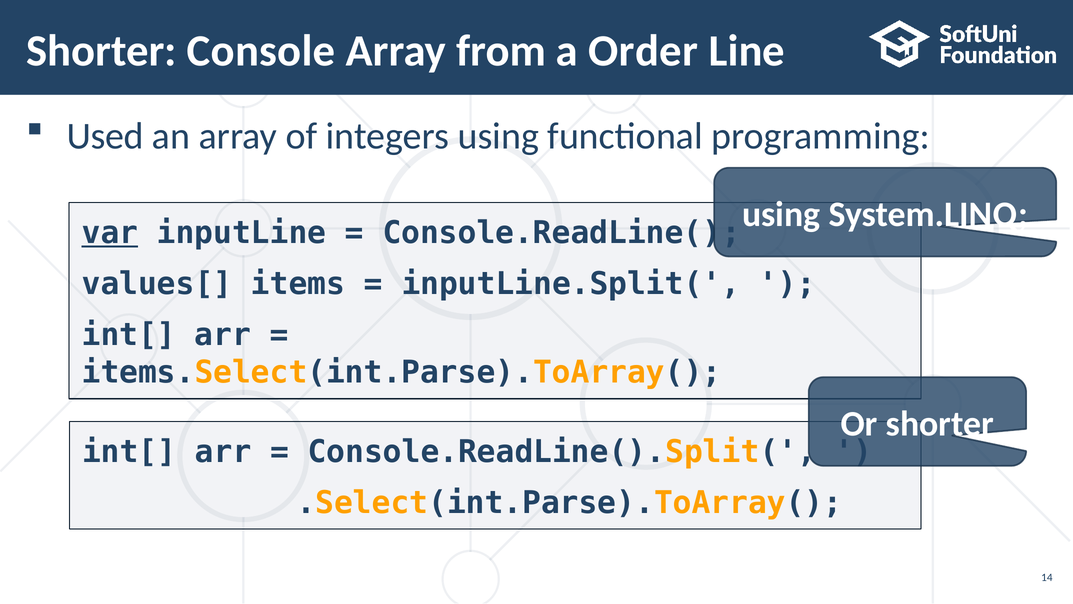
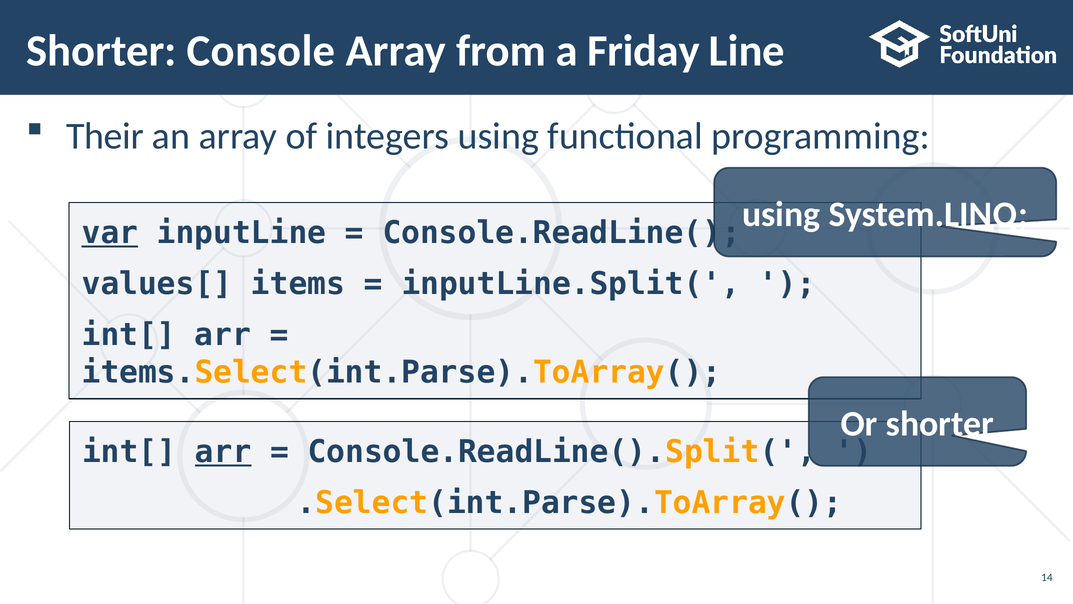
Order: Order -> Friday
Used: Used -> Their
arr at (223, 452) underline: none -> present
